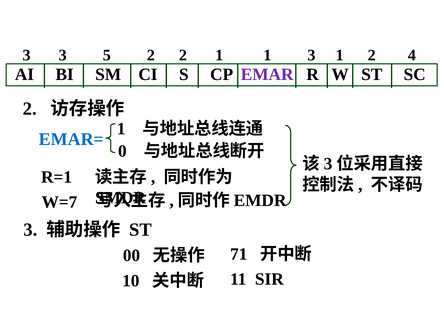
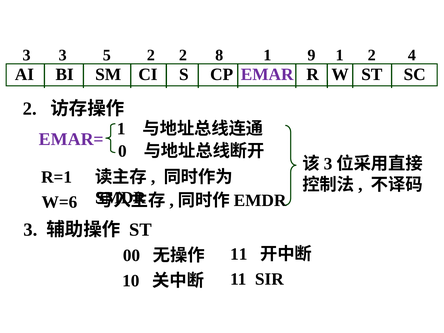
2 1: 1 -> 8
1 3: 3 -> 9
EMAR= colour: blue -> purple
W=7: W=7 -> W=6
71 at (239, 254): 71 -> 11
